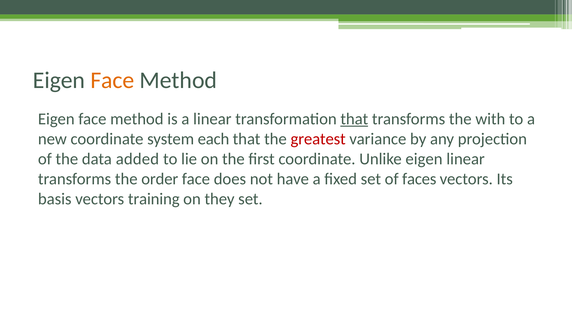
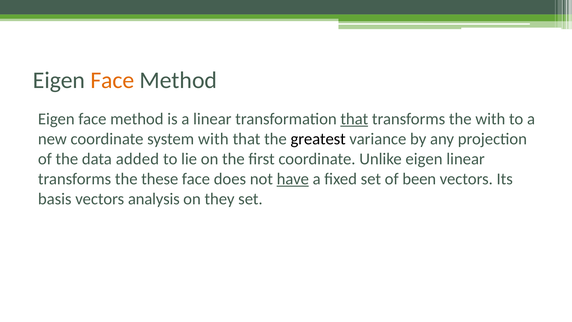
system each: each -> with
greatest colour: red -> black
order: order -> these
have underline: none -> present
faces: faces -> been
training: training -> analysis
